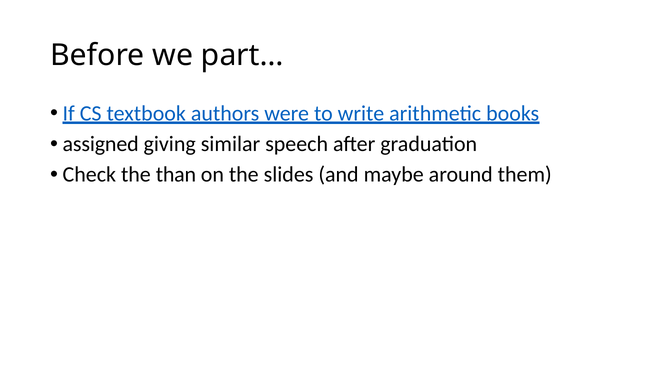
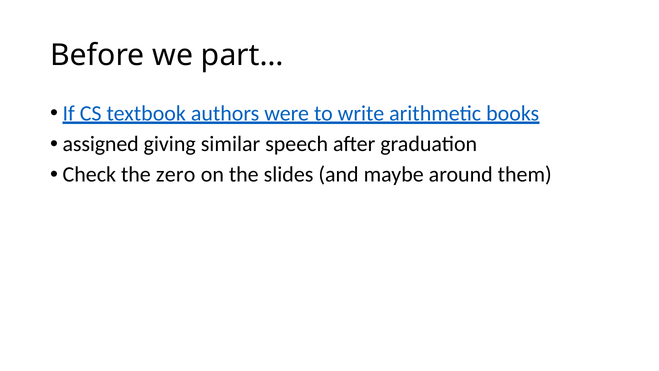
than: than -> zero
